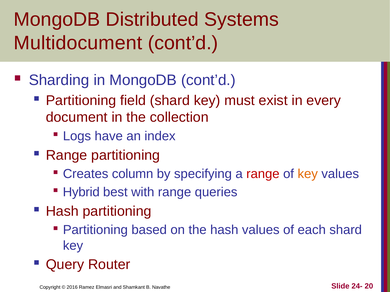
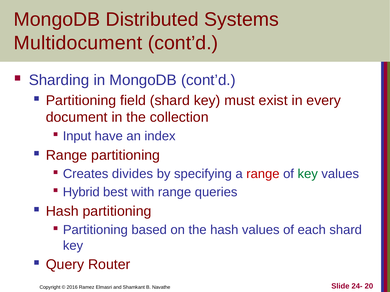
Logs: Logs -> Input
column: column -> divides
key at (308, 174) colour: orange -> green
